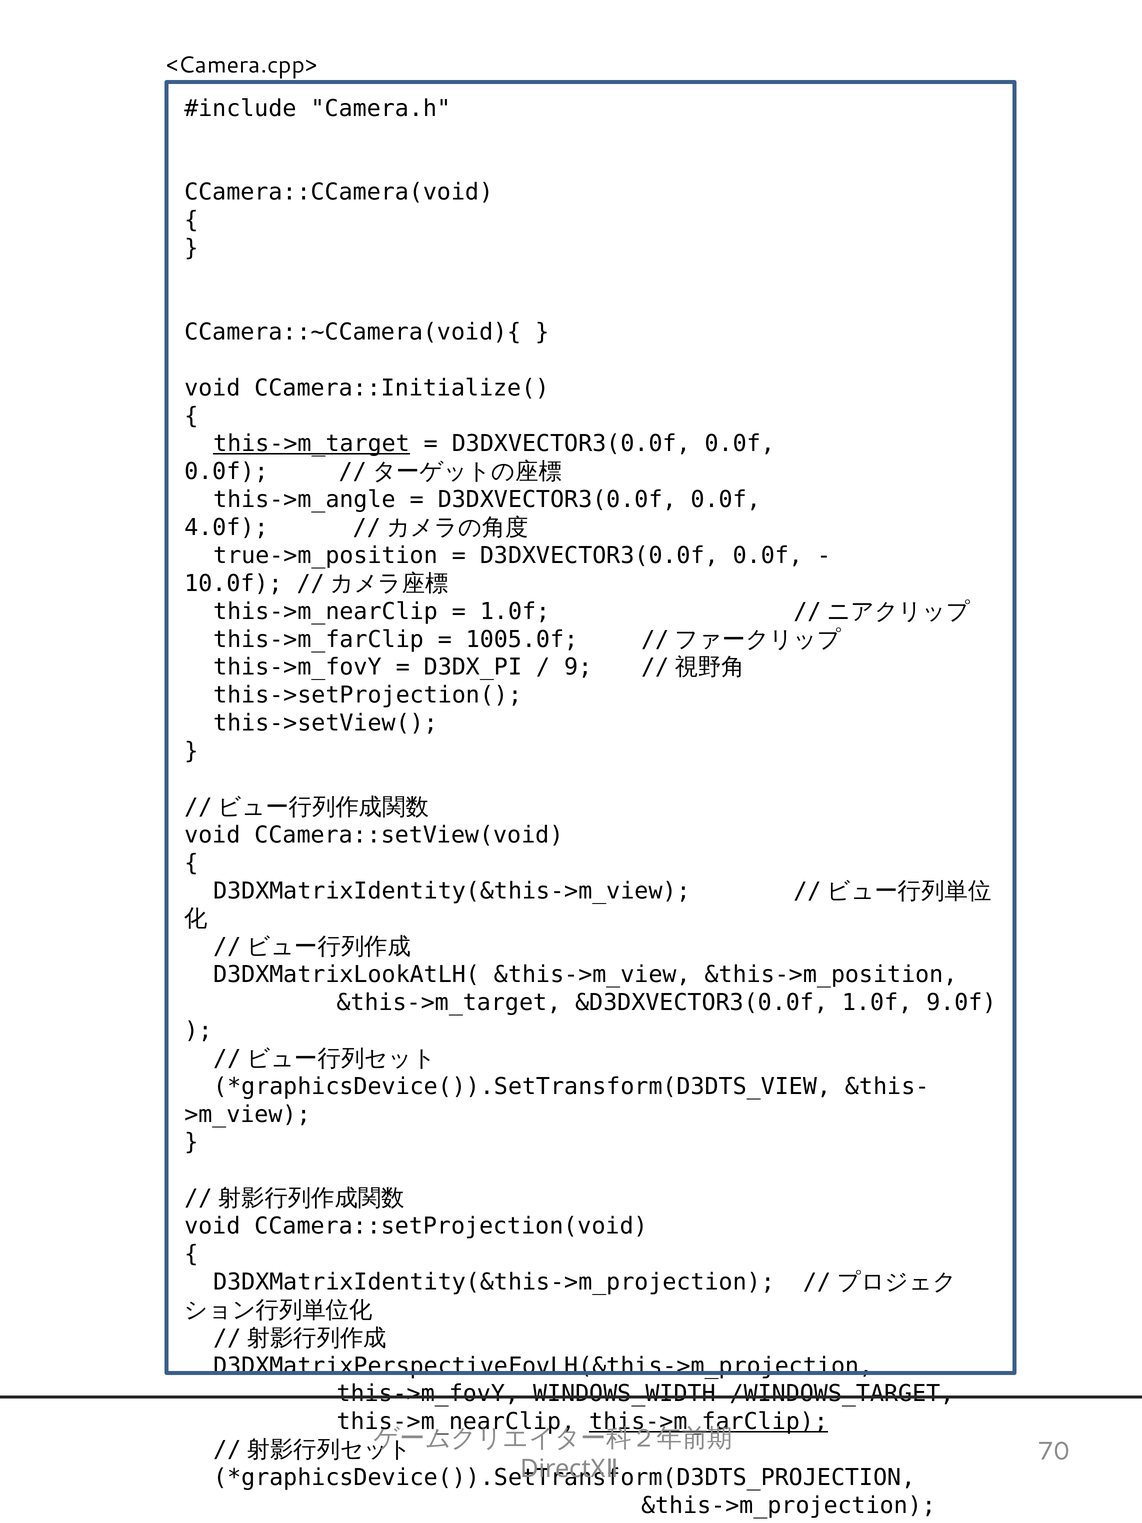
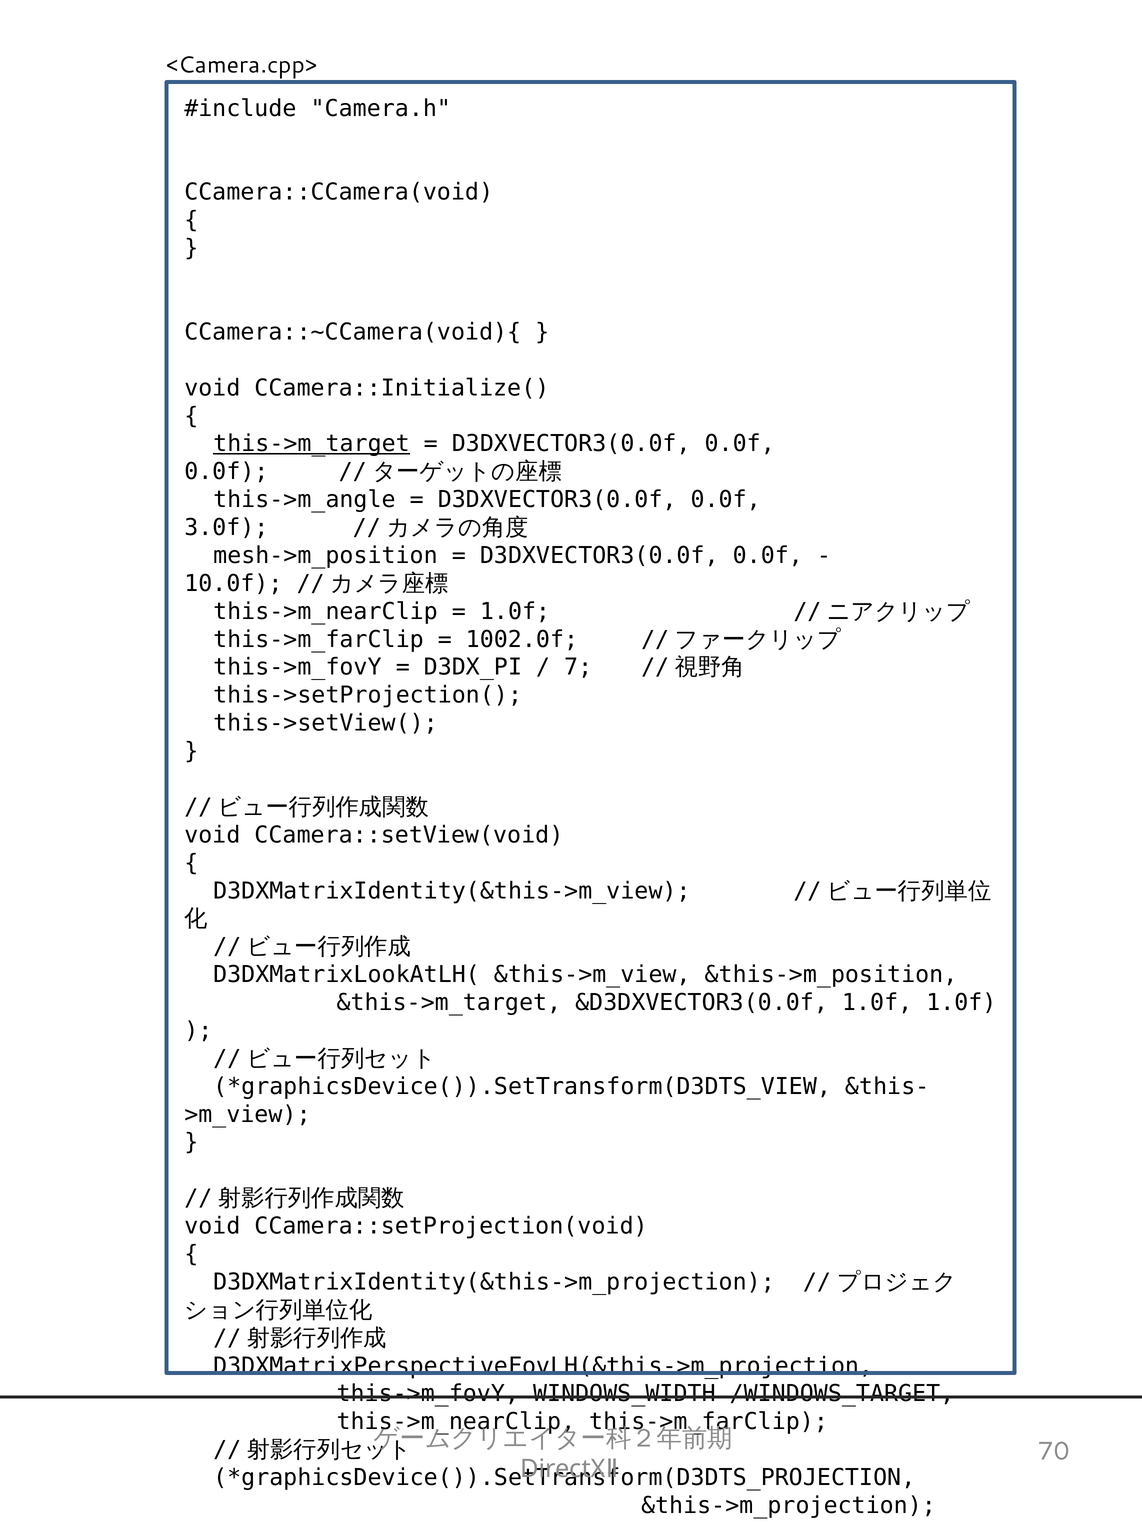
4.0f: 4.0f -> 3.0f
true->m_position: true->m_position -> mesh->m_position
1005.0f: 1005.0f -> 1002.0f
9: 9 -> 7
1.0f 9.0f: 9.0f -> 1.0f
this->m_farClip at (709, 1421) underline: present -> none
